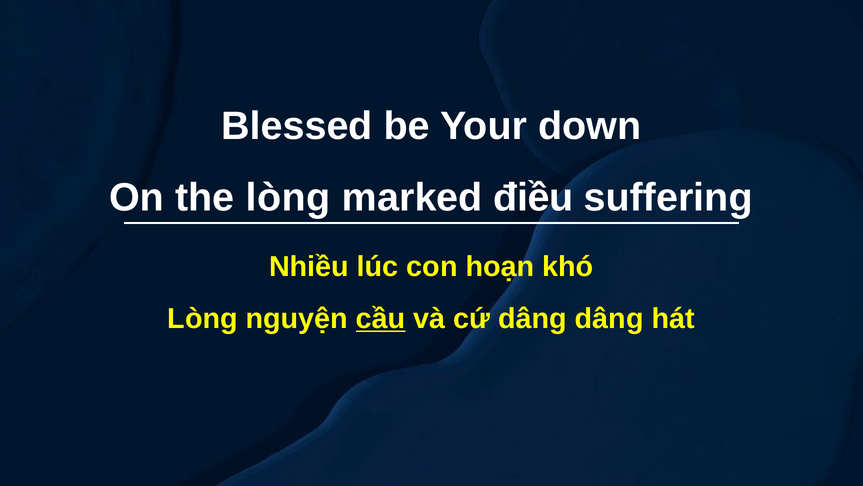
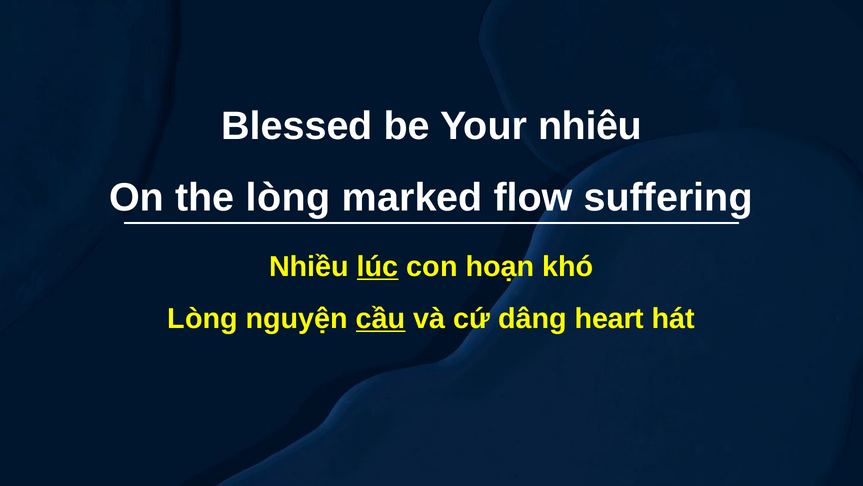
down: down -> nhiêu
điều: điều -> flow
lúc underline: none -> present
dâng dâng: dâng -> heart
